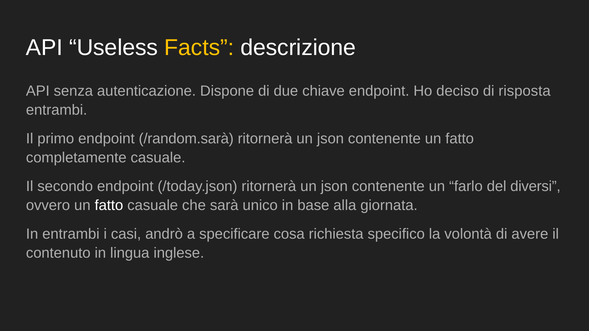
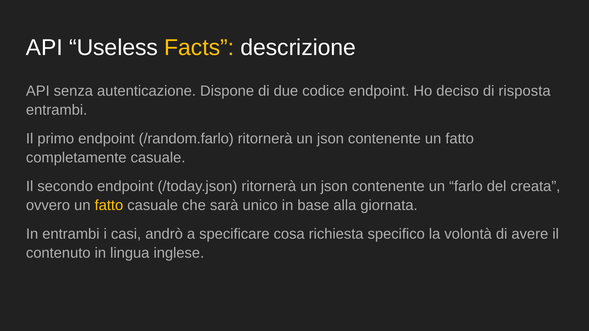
chiave: chiave -> codice
/random.sarà: /random.sarà -> /random.farlo
diversi: diversi -> creata
fatto at (109, 205) colour: white -> yellow
